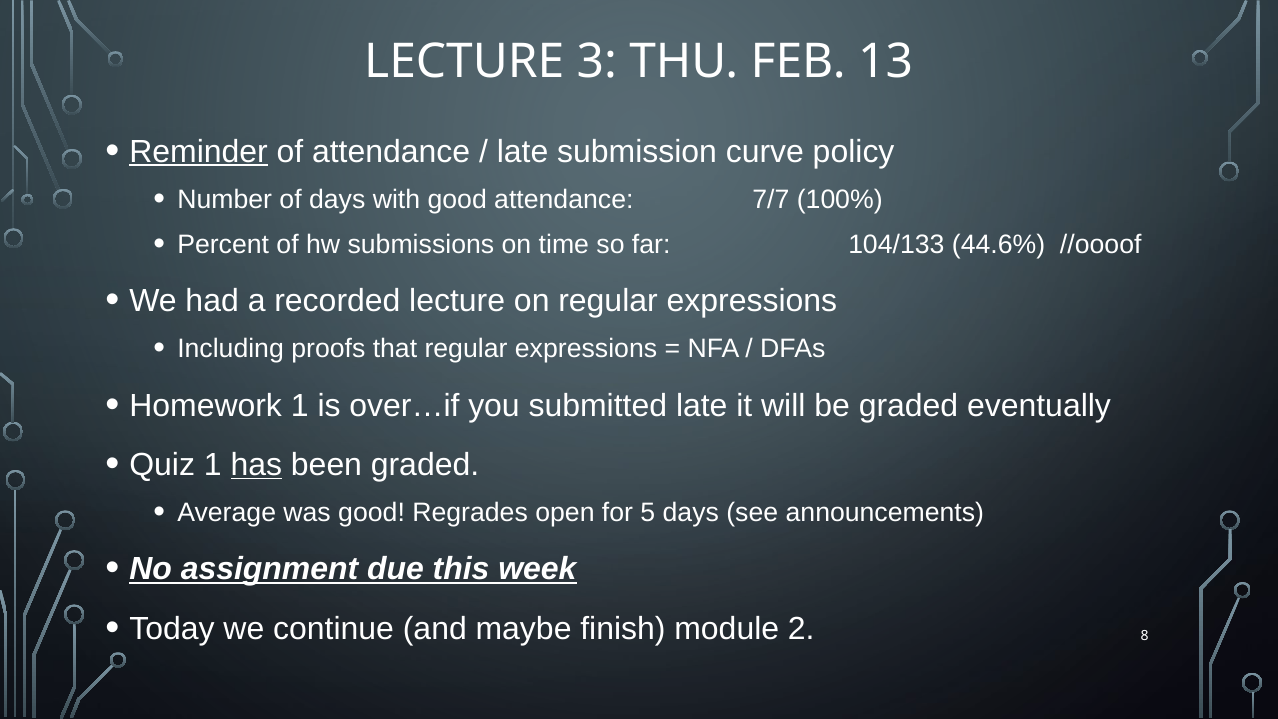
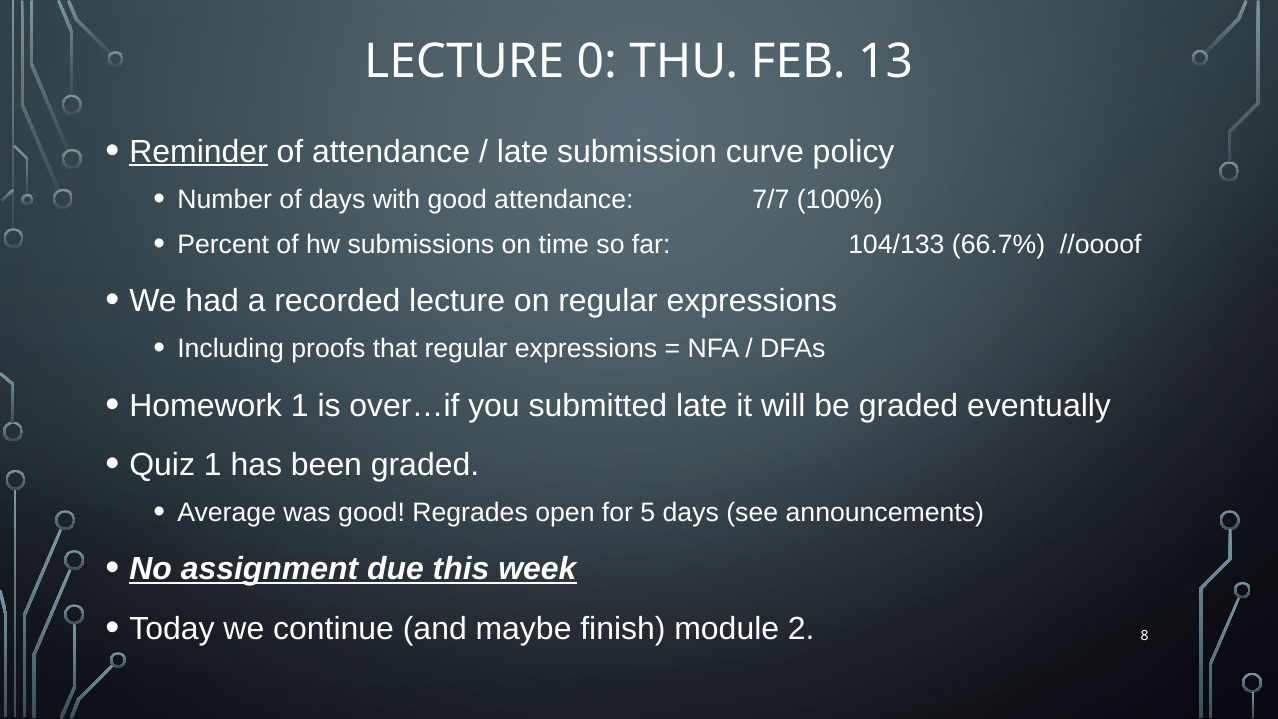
3: 3 -> 0
44.6%: 44.6% -> 66.7%
has underline: present -> none
